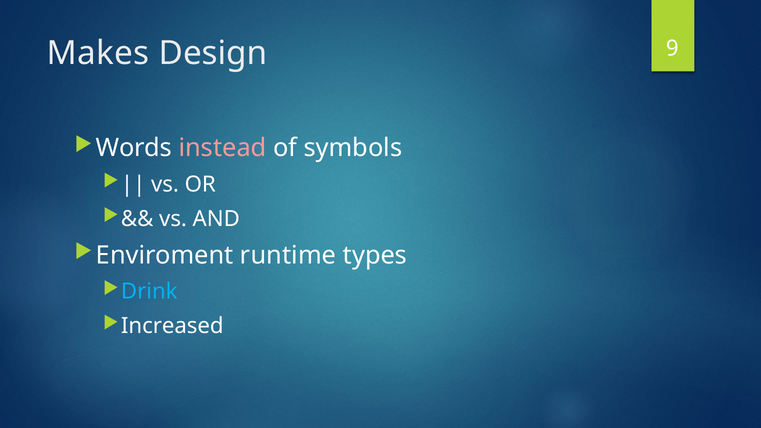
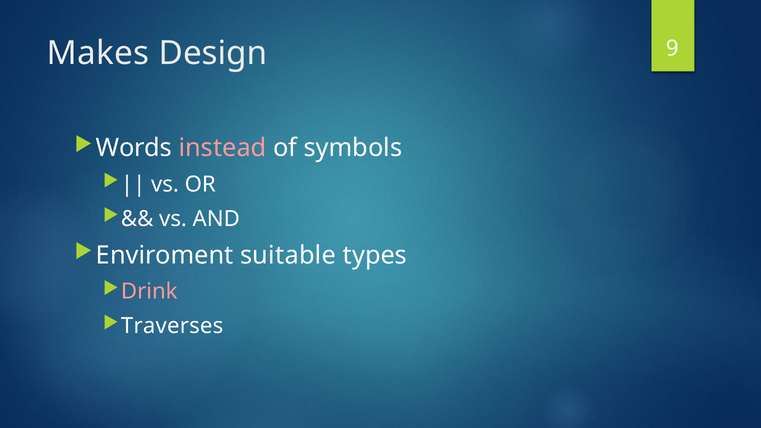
runtime: runtime -> suitable
Drink colour: light blue -> pink
Increased: Increased -> Traverses
